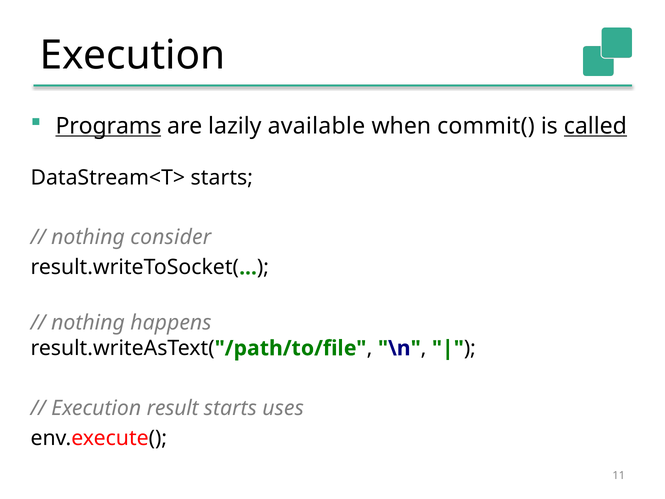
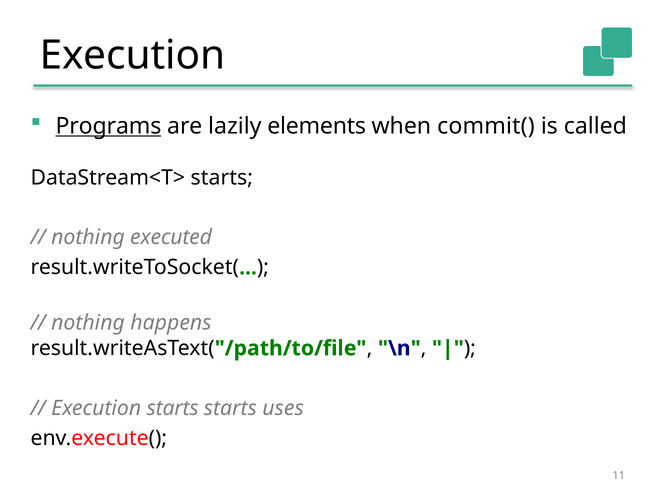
available: available -> elements
called underline: present -> none
consider: consider -> executed
Execution result: result -> starts
